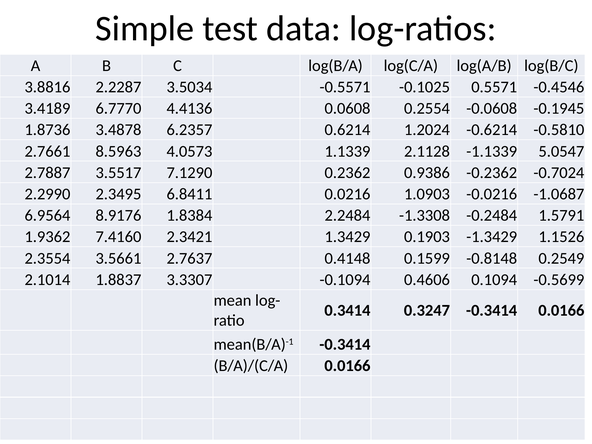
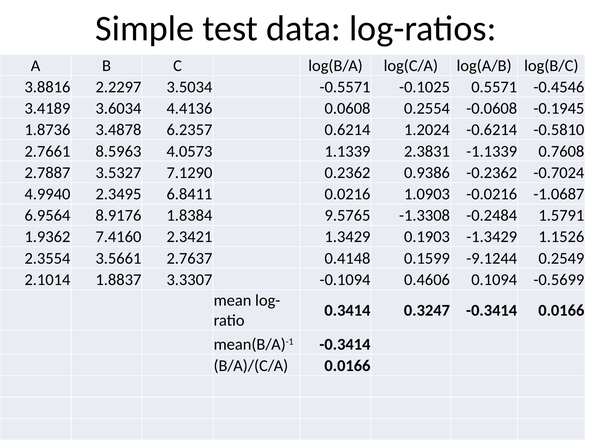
2.2287: 2.2287 -> 2.2297
6.7770: 6.7770 -> 3.6034
2.1128: 2.1128 -> 2.3831
5.0547: 5.0547 -> 0.7608
3.5517: 3.5517 -> 3.5327
2.2990: 2.2990 -> 4.9940
2.2484: 2.2484 -> 9.5765
-0.8148: -0.8148 -> -9.1244
